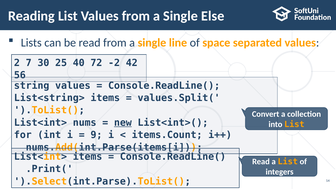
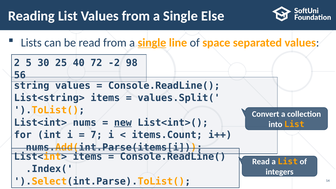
single at (152, 43) underline: none -> present
7: 7 -> 5
42: 42 -> 98
9: 9 -> 7
.Print(: .Print( -> .Index(
